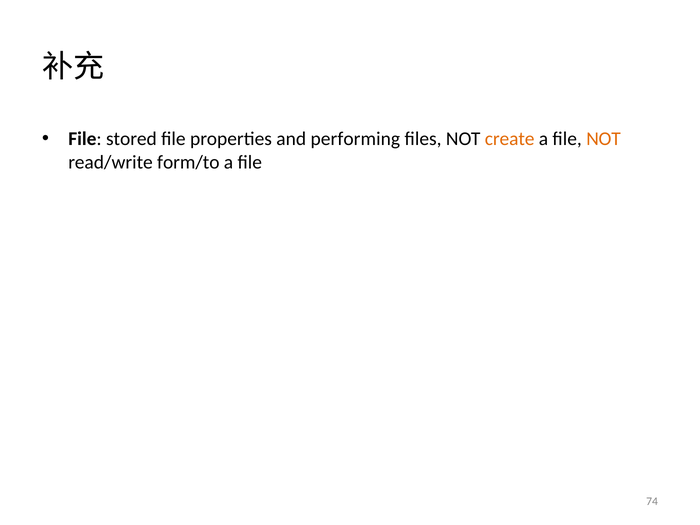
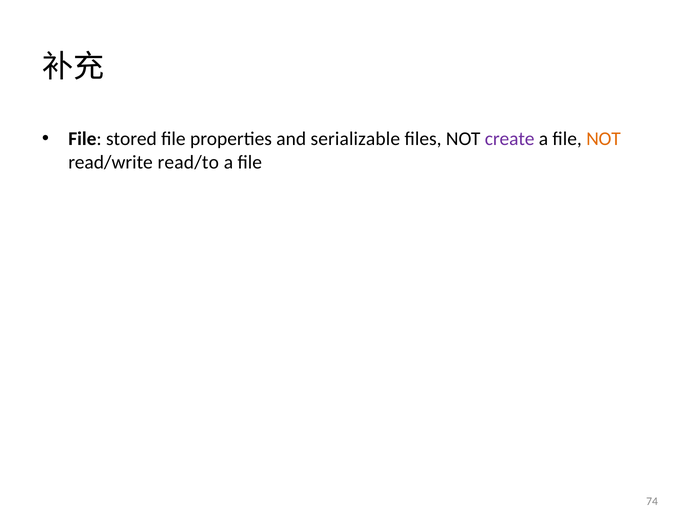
performing: performing -> serializable
create colour: orange -> purple
form/to: form/to -> read/to
